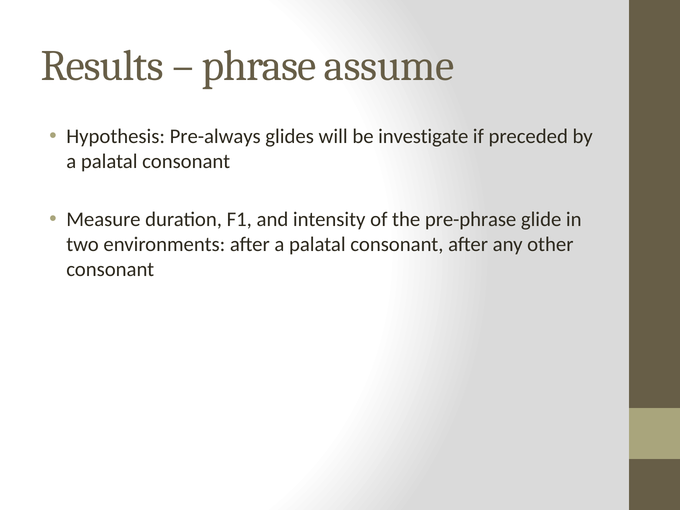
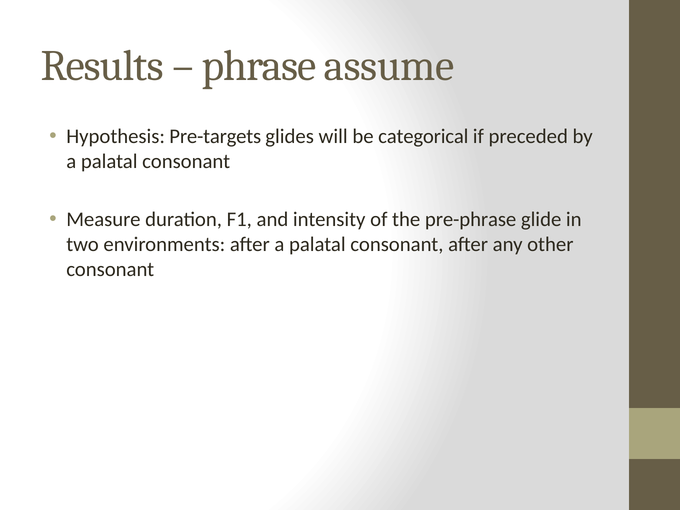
Pre-always: Pre-always -> Pre-targets
investigate: investigate -> categorical
